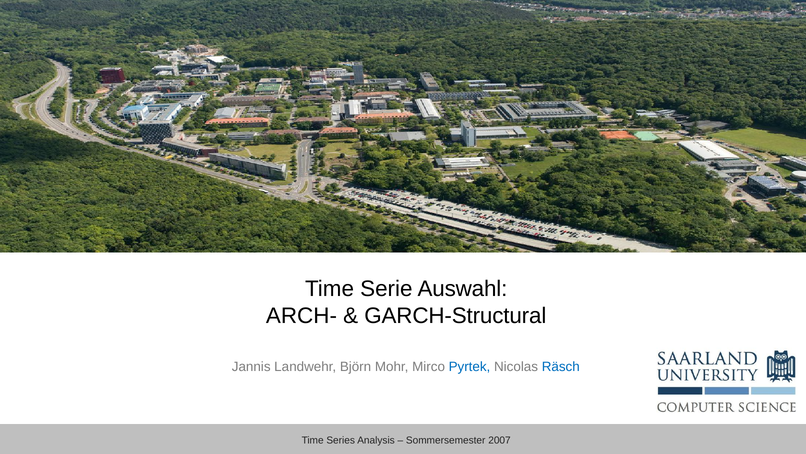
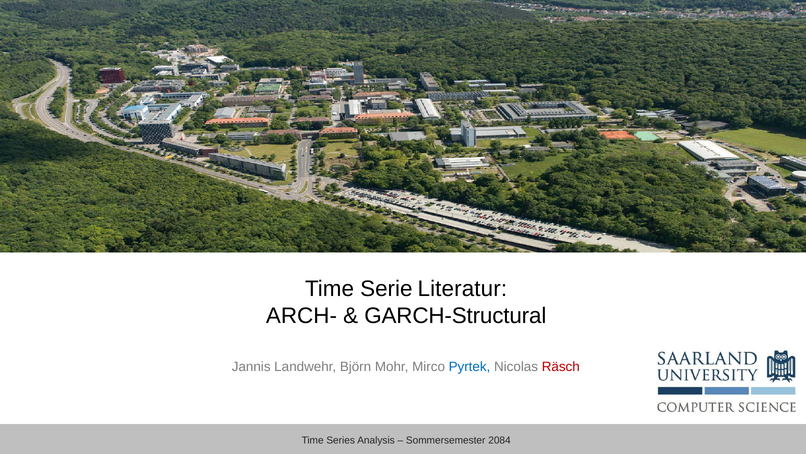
Auswahl: Auswahl -> Literatur
Räsch colour: blue -> red
2007: 2007 -> 2084
